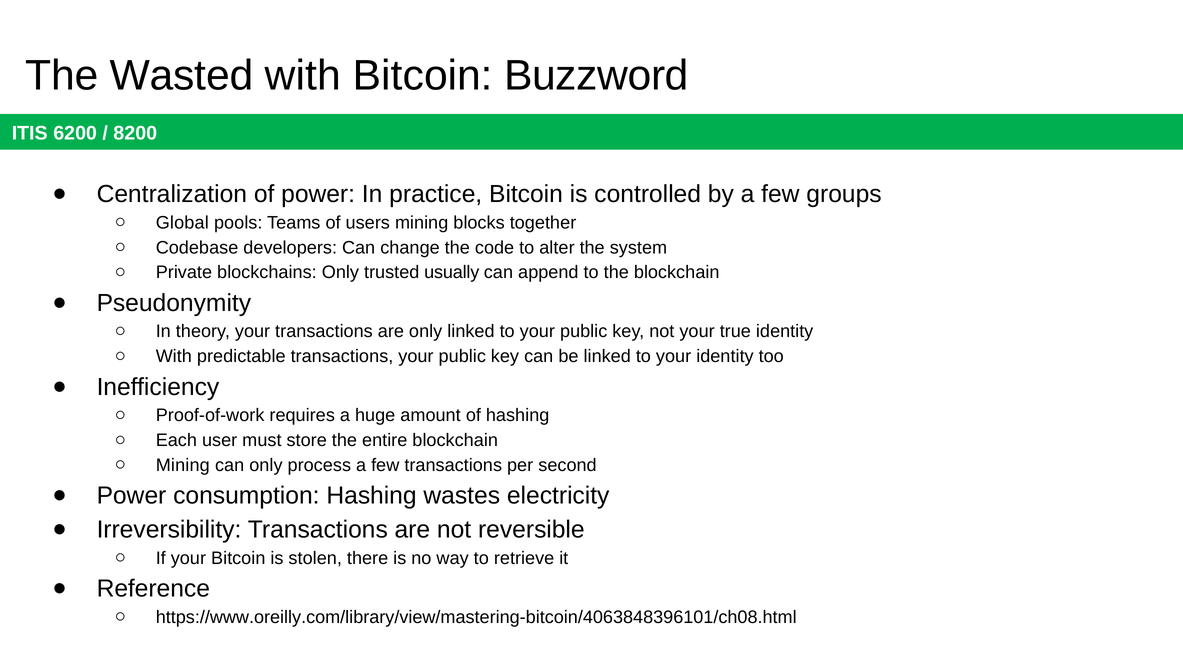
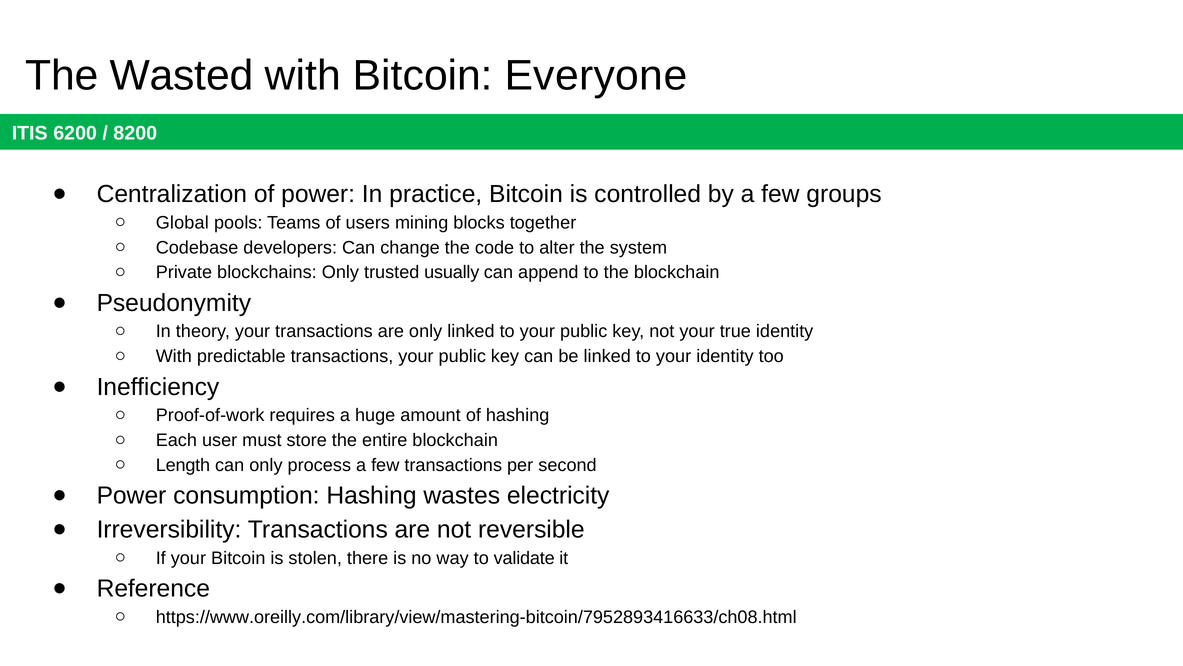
Buzzword: Buzzword -> Everyone
Mining at (183, 465): Mining -> Length
retrieve: retrieve -> validate
https://www.oreilly.com/library/view/mastering-bitcoin/4063848396101/ch08.html: https://www.oreilly.com/library/view/mastering-bitcoin/4063848396101/ch08.html -> https://www.oreilly.com/library/view/mastering-bitcoin/7952893416633/ch08.html
